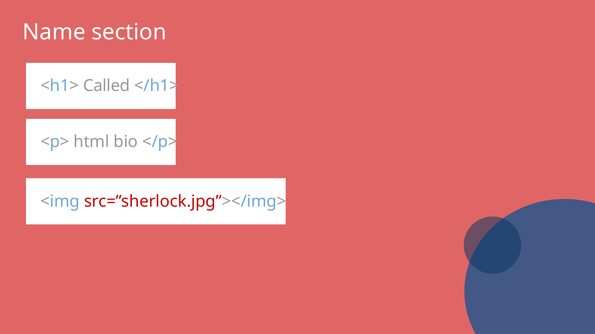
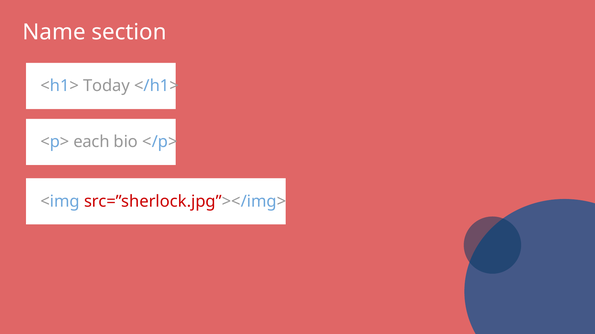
Called: Called -> Today
html: html -> each
